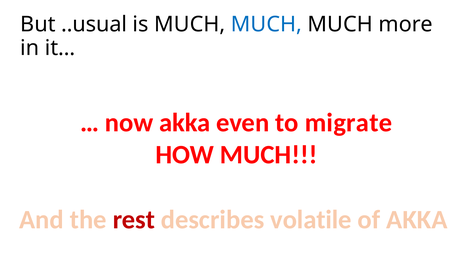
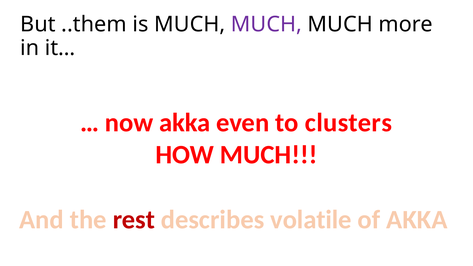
..usual: ..usual -> ..them
MUCH at (266, 24) colour: blue -> purple
migrate: migrate -> clusters
